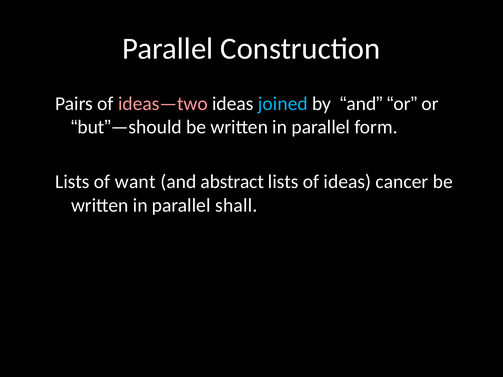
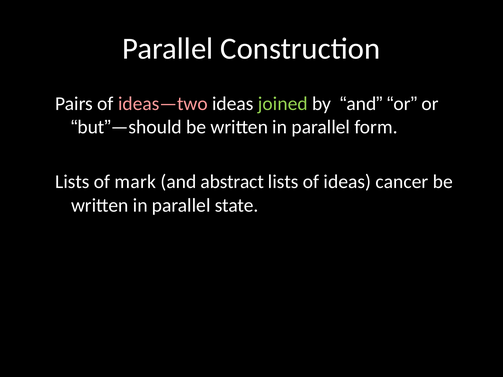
joined colour: light blue -> light green
want: want -> mark
shall: shall -> state
